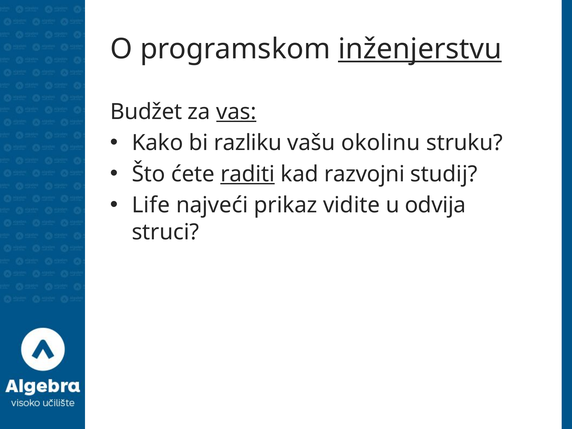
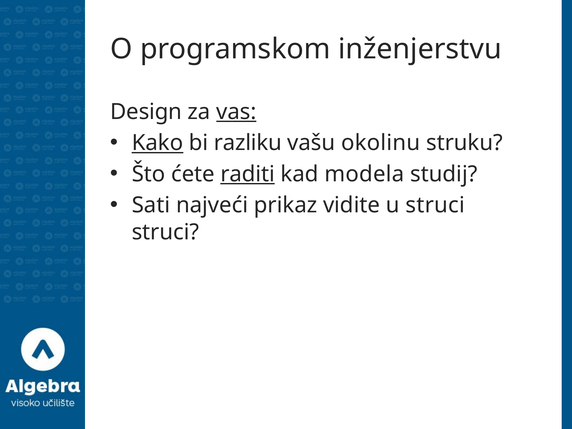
inženjerstvu underline: present -> none
Budžet: Budžet -> Design
Kako underline: none -> present
razvojni: razvojni -> modela
Life: Life -> Sati
u odvija: odvija -> struci
